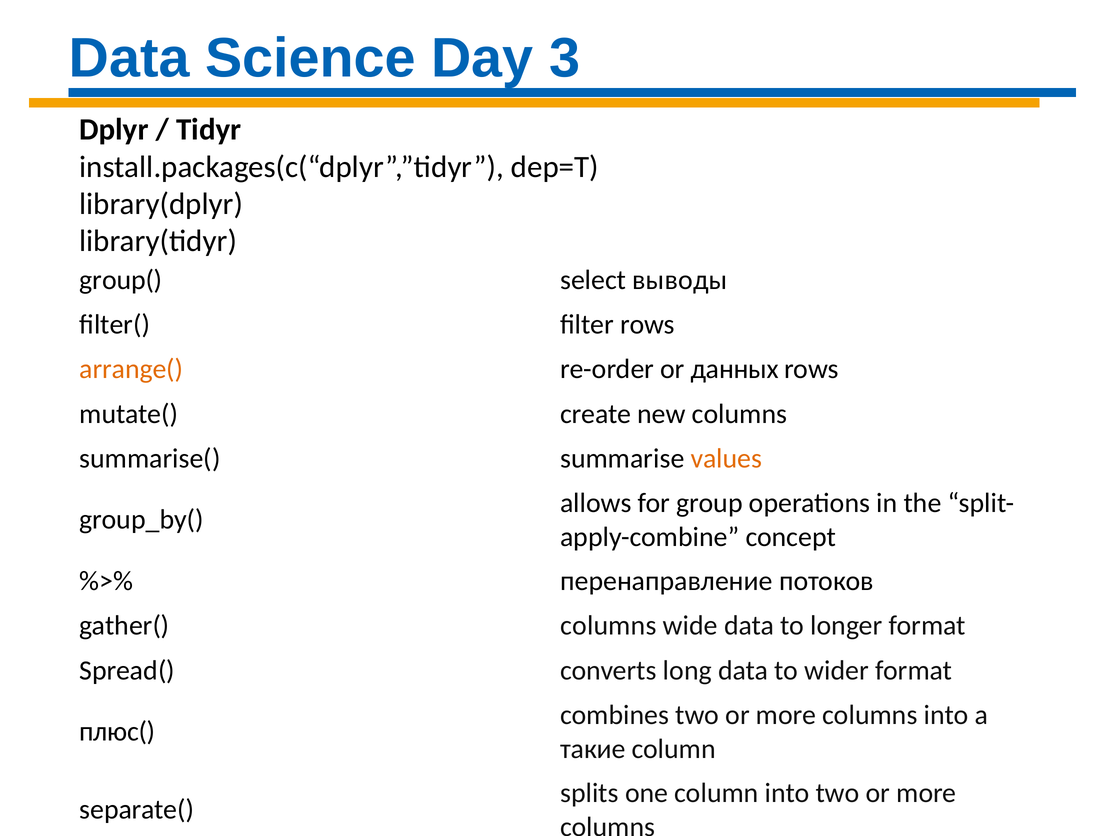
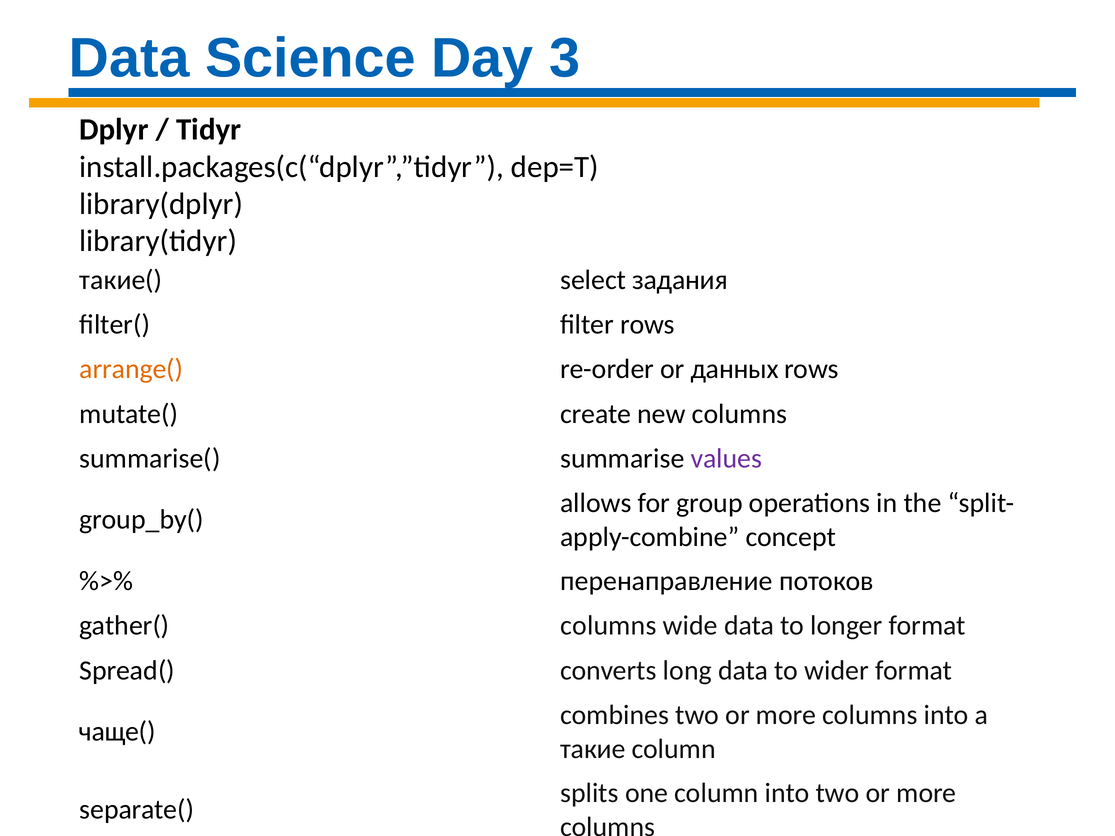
group(: group( -> такие(
выводы: выводы -> задания
values colour: orange -> purple
плюс(: плюс( -> чаще(
